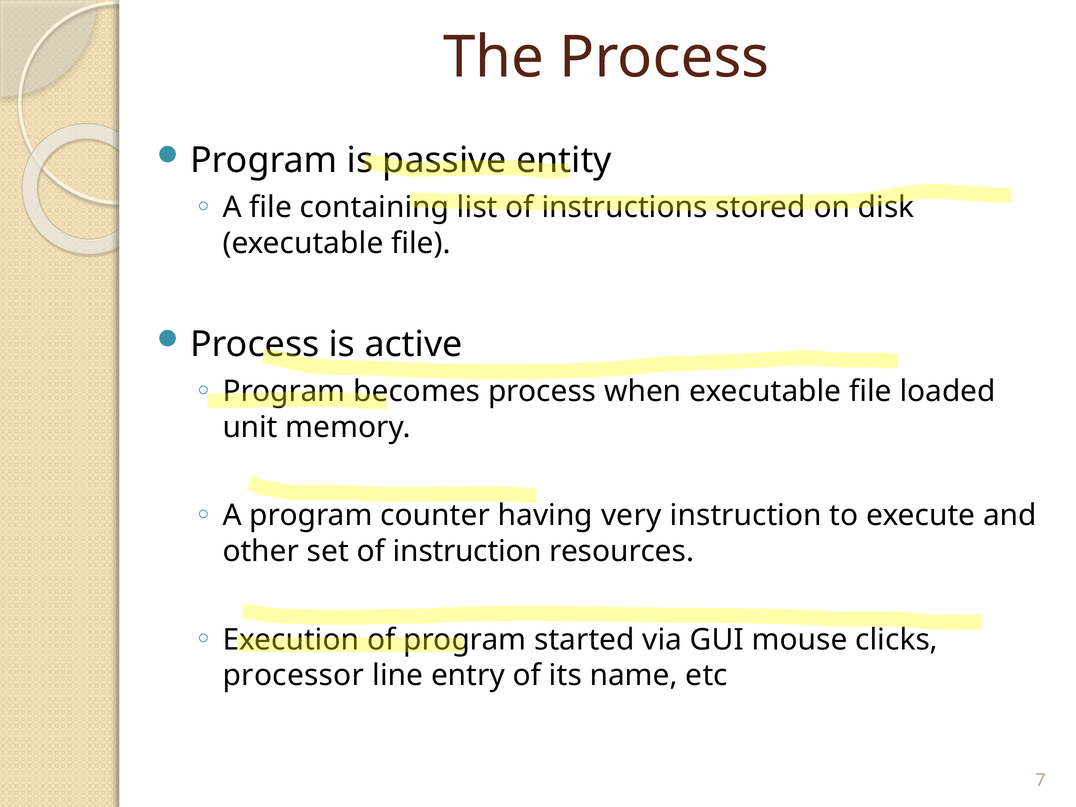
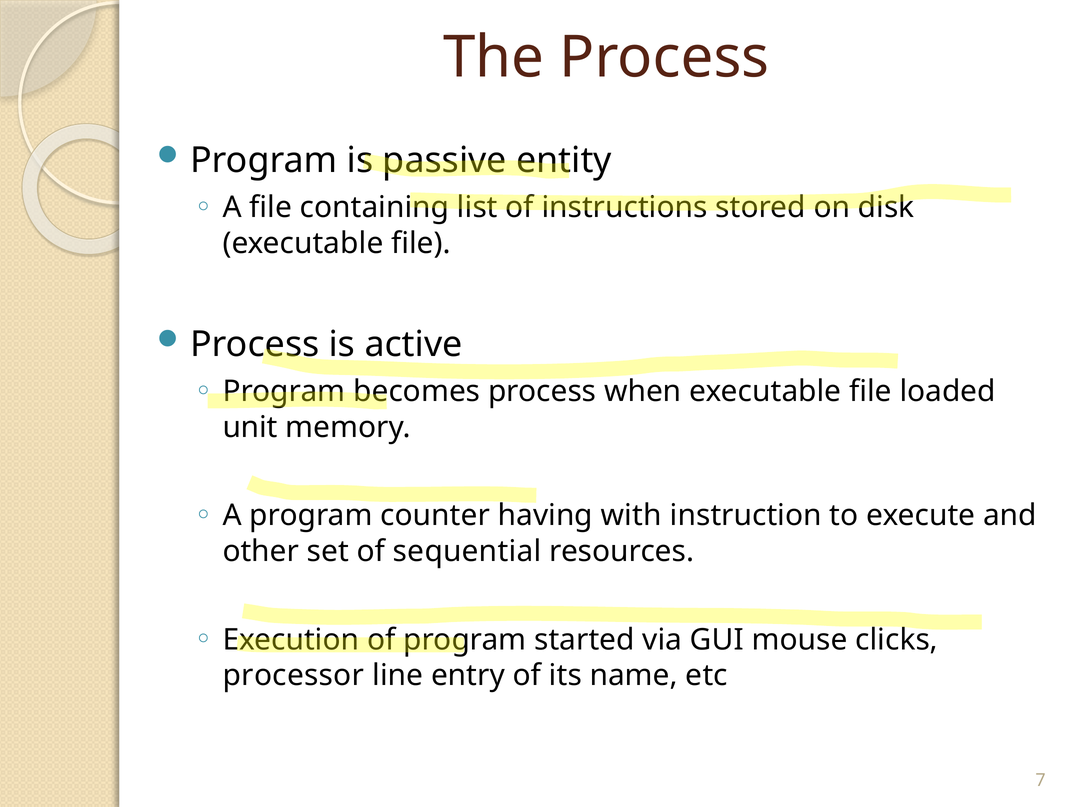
very: very -> with
of instruction: instruction -> sequential
